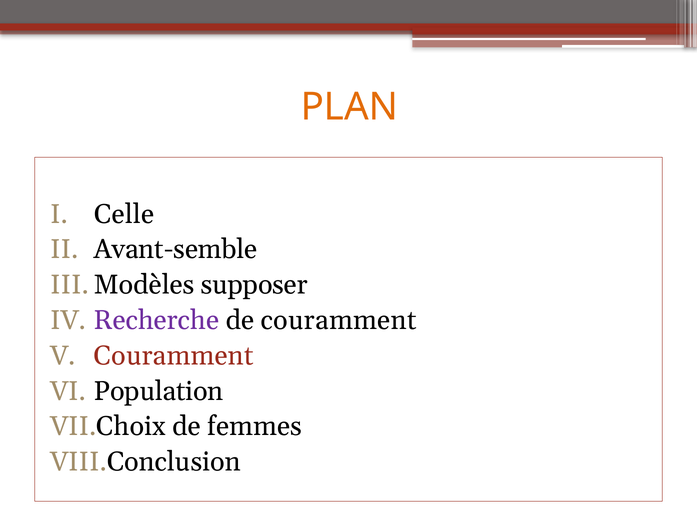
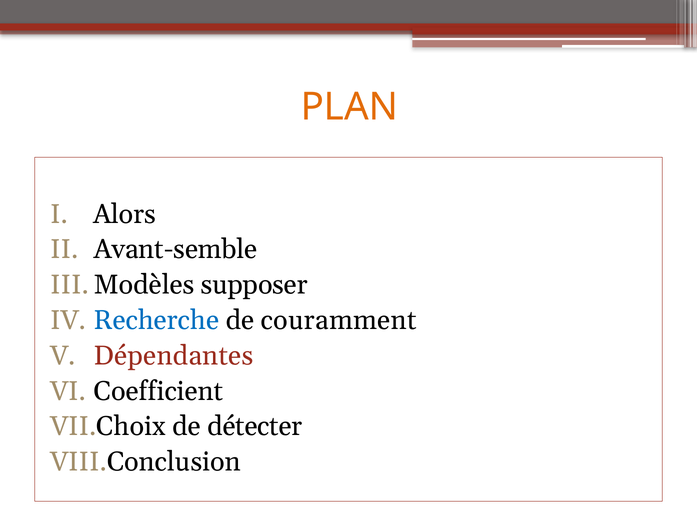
Celle: Celle -> Alors
Recherche colour: purple -> blue
Couramment at (174, 356): Couramment -> Dépendantes
Population: Population -> Coefficient
femmes: femmes -> détecter
